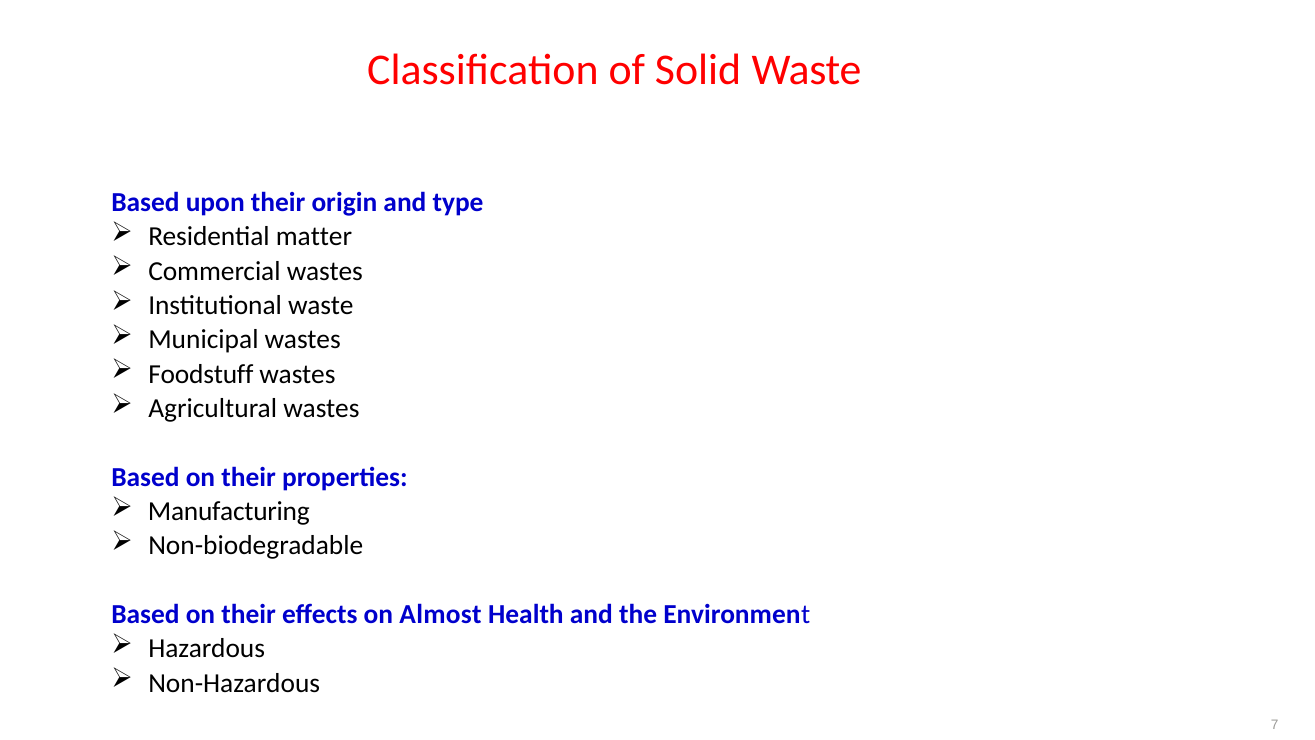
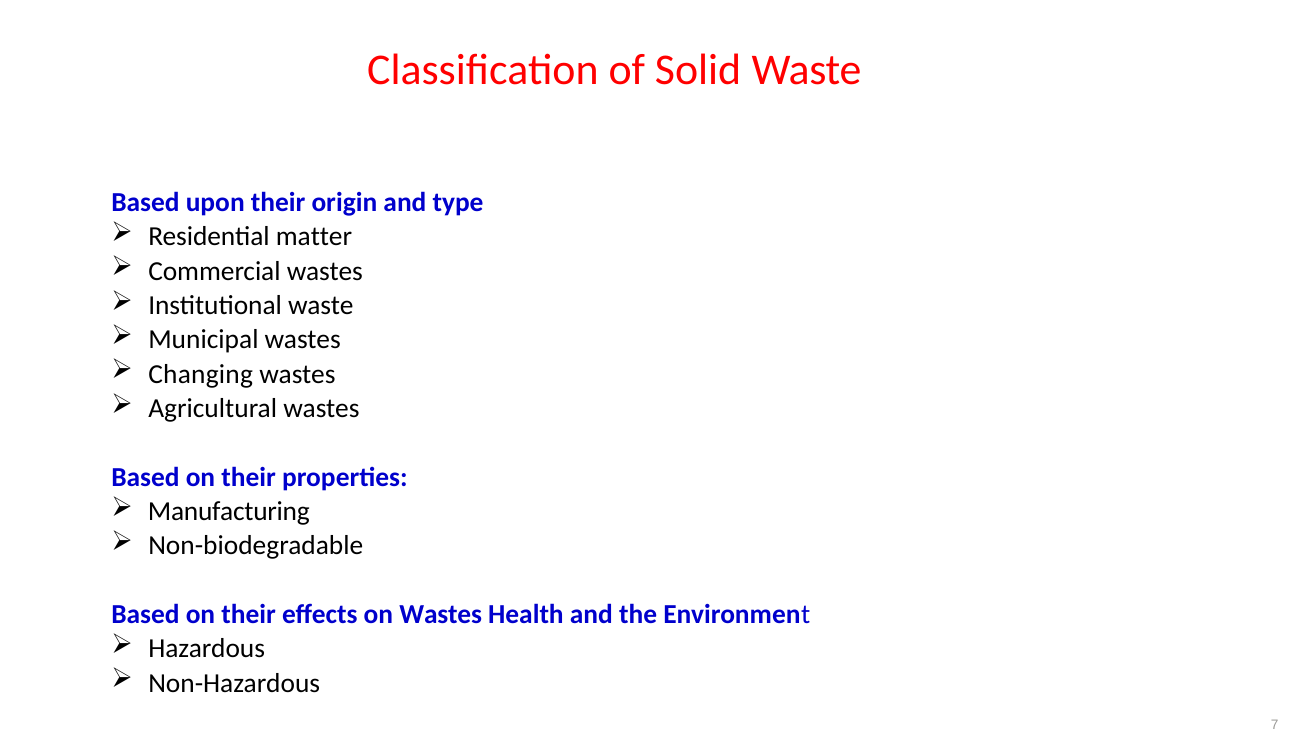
Foodstuff: Foodstuff -> Changing
on Almost: Almost -> Wastes
